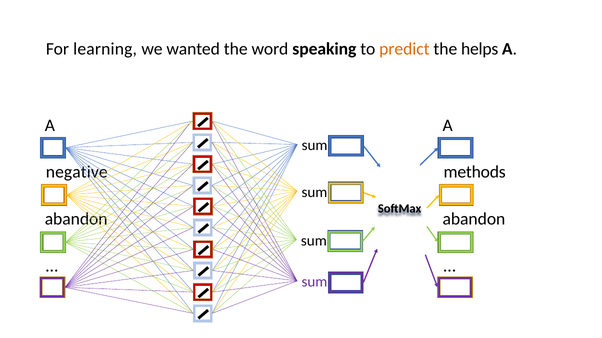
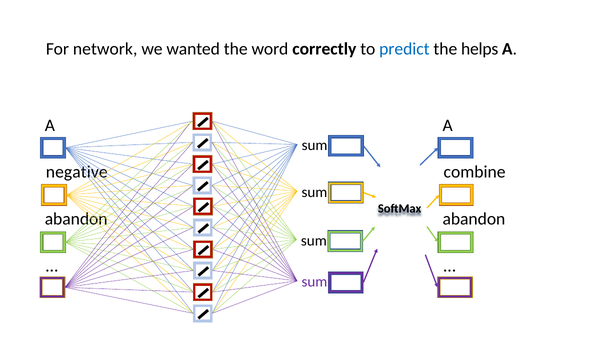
learning: learning -> network
speaking: speaking -> correctly
predict colour: orange -> blue
methods: methods -> combine
